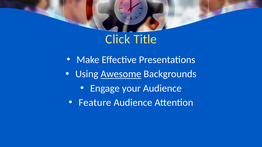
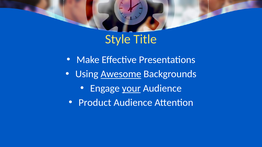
Click: Click -> Style
your underline: none -> present
Feature: Feature -> Product
